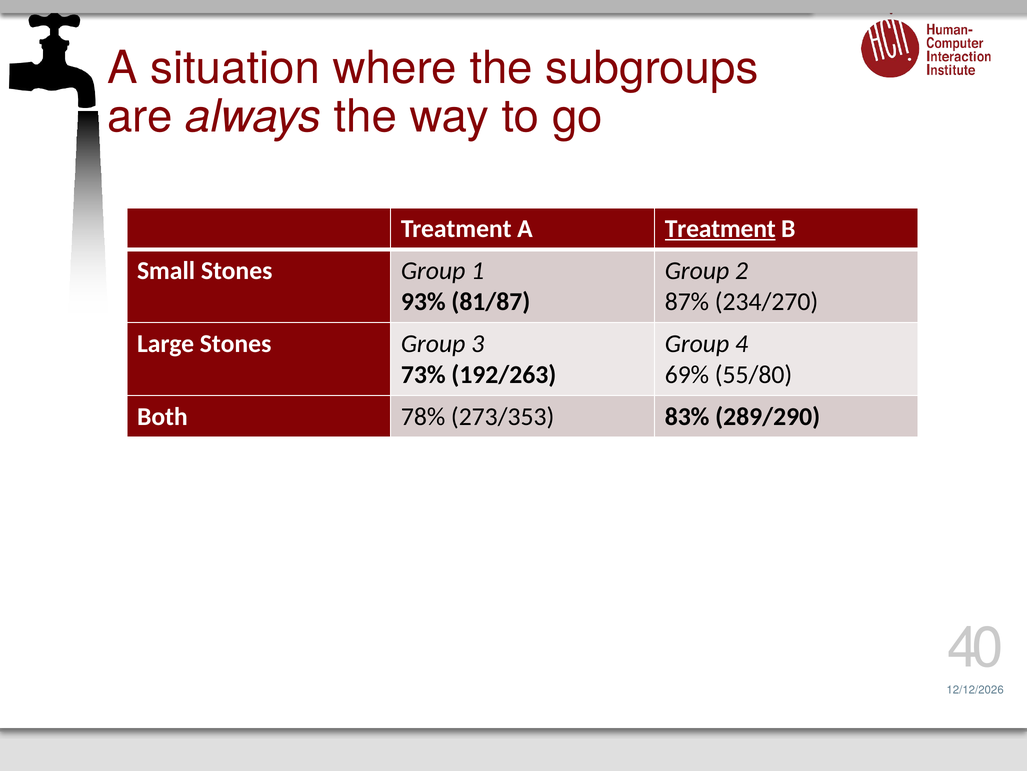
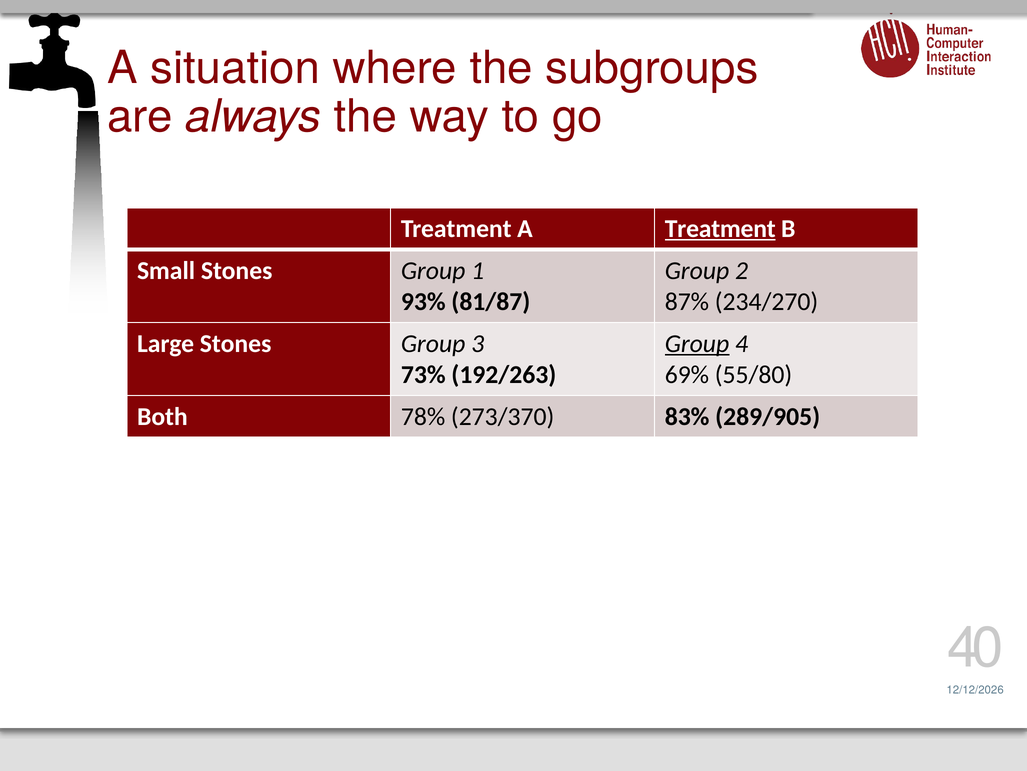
Group at (697, 343) underline: none -> present
273/353: 273/353 -> 273/370
289/290: 289/290 -> 289/905
